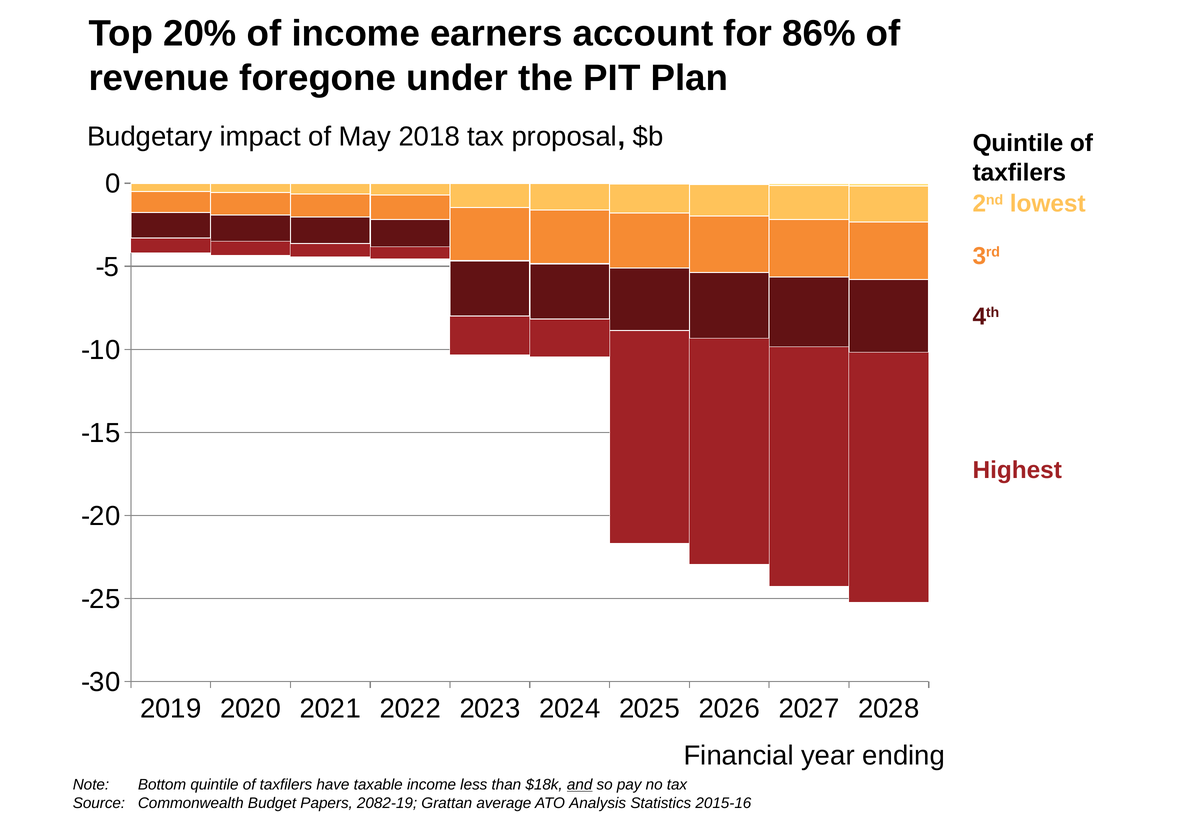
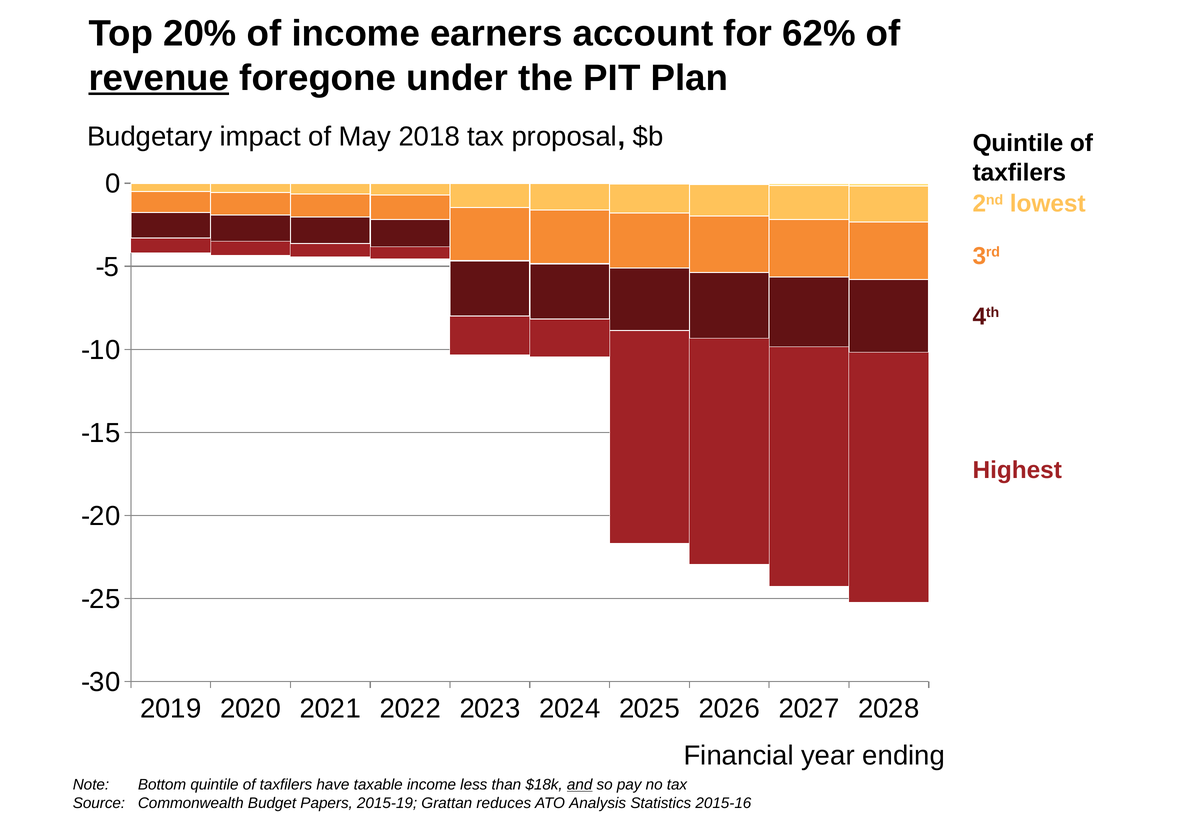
86%: 86% -> 62%
revenue underline: none -> present
2082-19: 2082-19 -> 2015-19
average: average -> reduces
